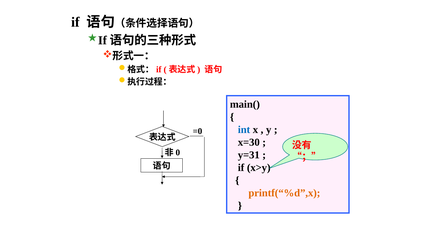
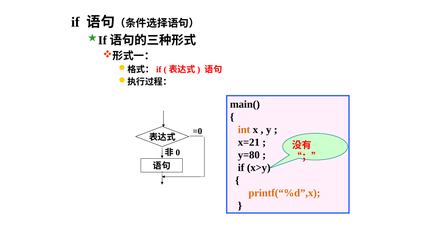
int colour: blue -> orange
x=30: x=30 -> x=21
y=31: y=31 -> y=80
